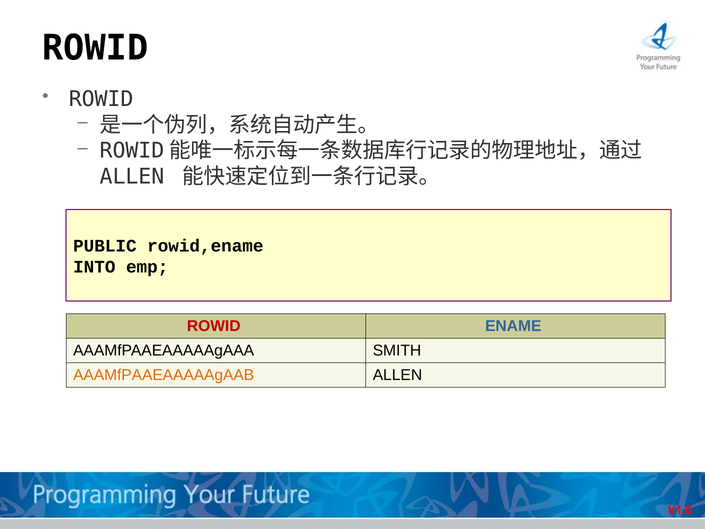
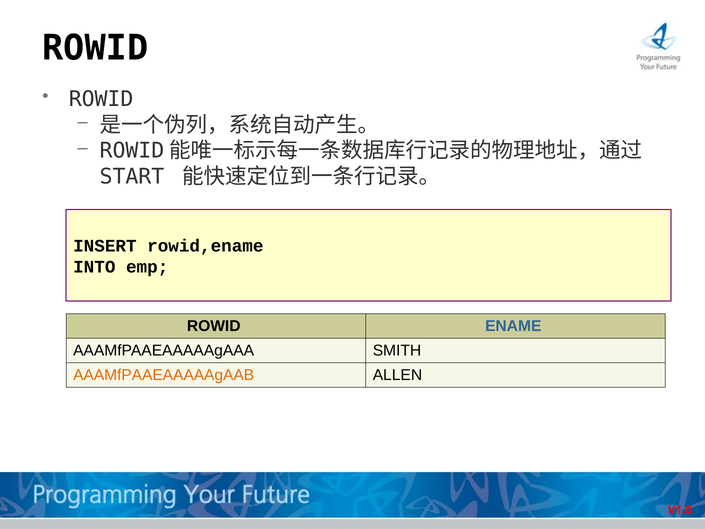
ALLEN at (132, 177): ALLEN -> START
PUBLIC: PUBLIC -> INSERT
ROWID at (214, 326) colour: red -> black
